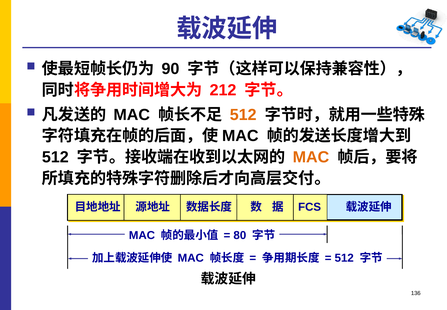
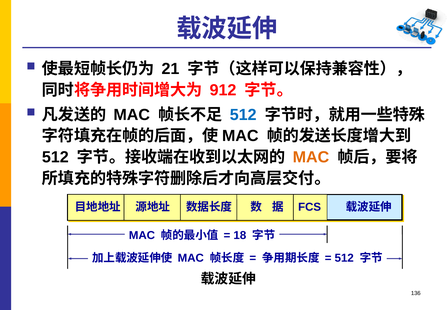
90: 90 -> 21
212: 212 -> 912
512 at (243, 115) colour: orange -> blue
80: 80 -> 18
